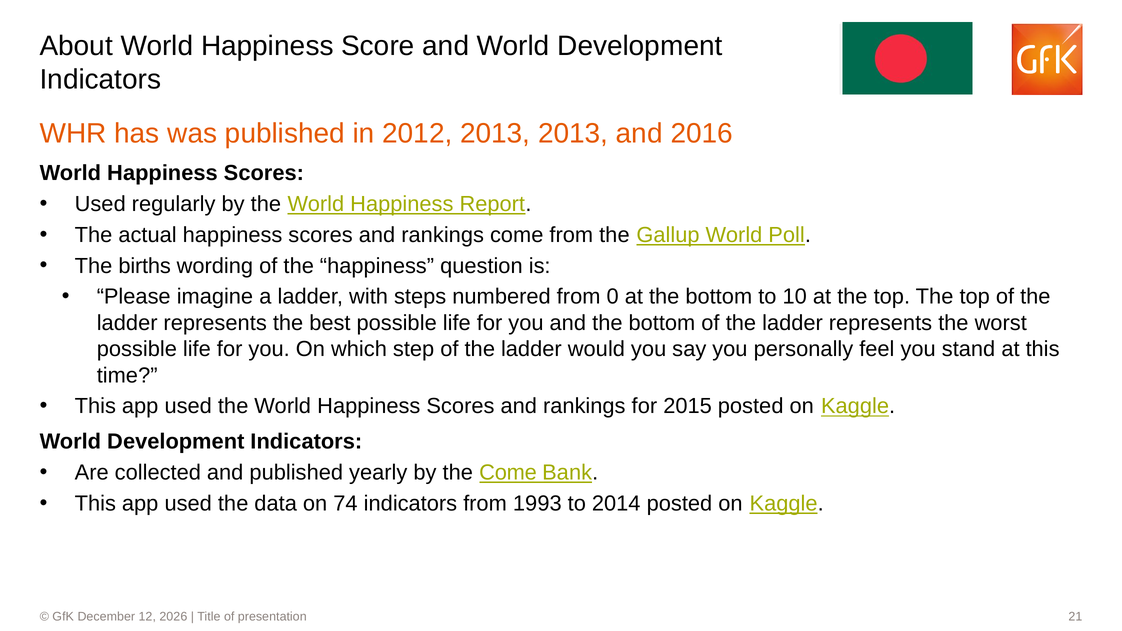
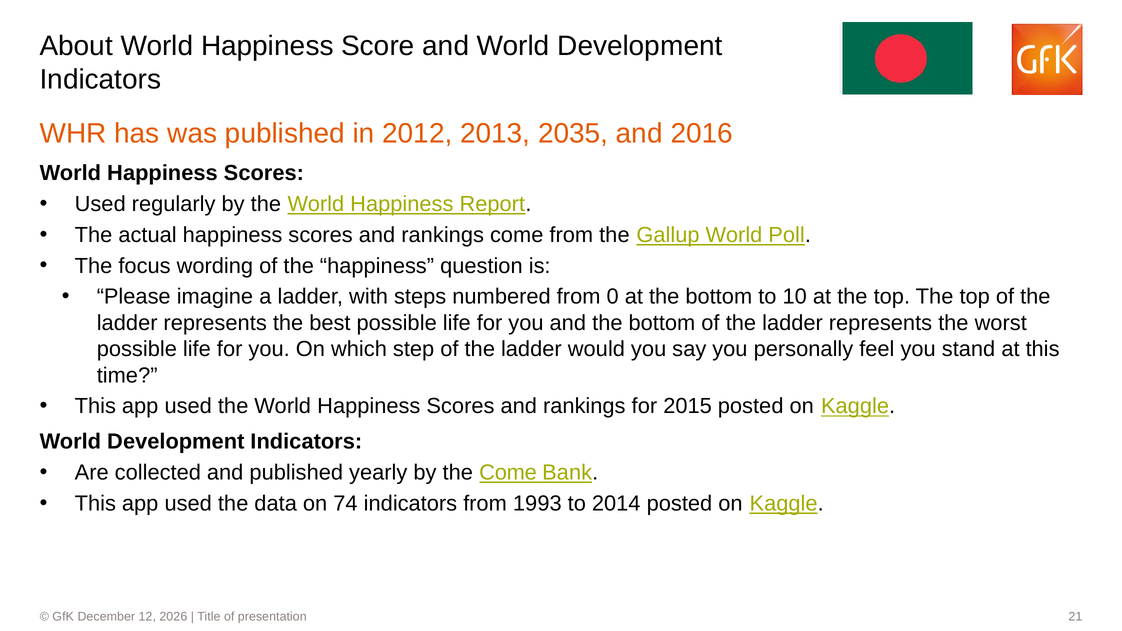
2013 2013: 2013 -> 2035
births: births -> focus
